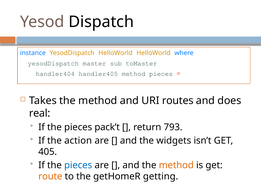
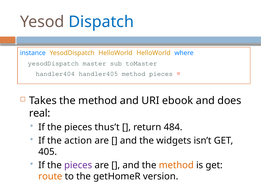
Dispatch colour: black -> blue
routes: routes -> ebook
pack’t: pack’t -> thus’t
793: 793 -> 484
pieces at (78, 165) colour: blue -> purple
getting: getting -> version
